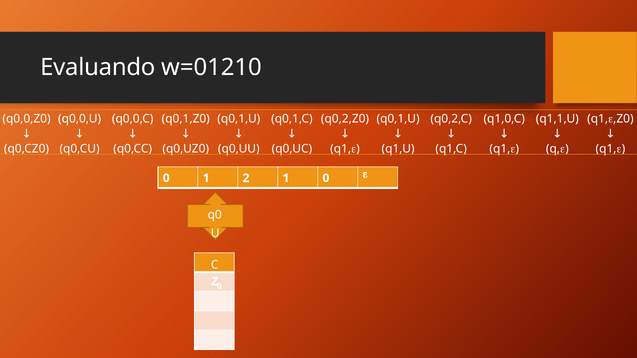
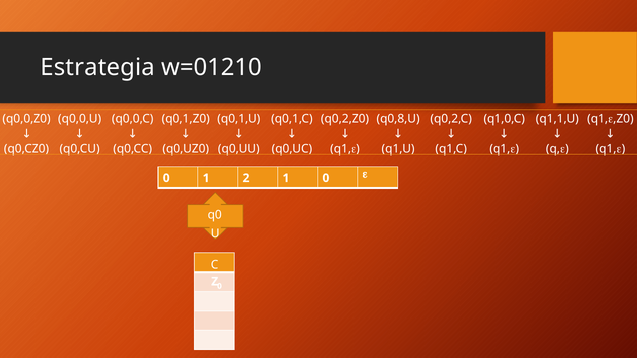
Evaluando: Evaluando -> Estrategia
q0,2,Z0 q0,1,U: q0,1,U -> q0,8,U
